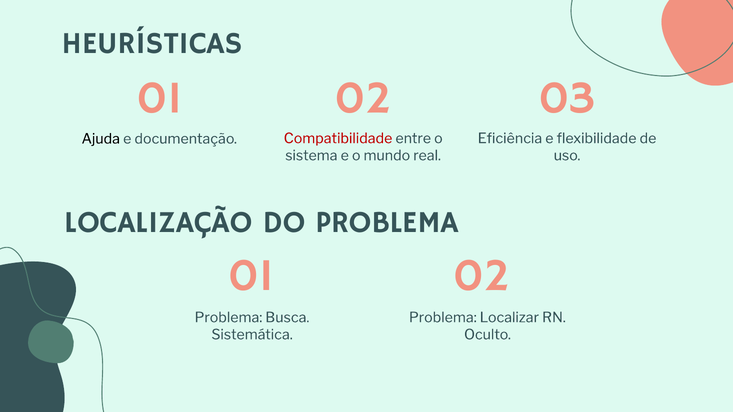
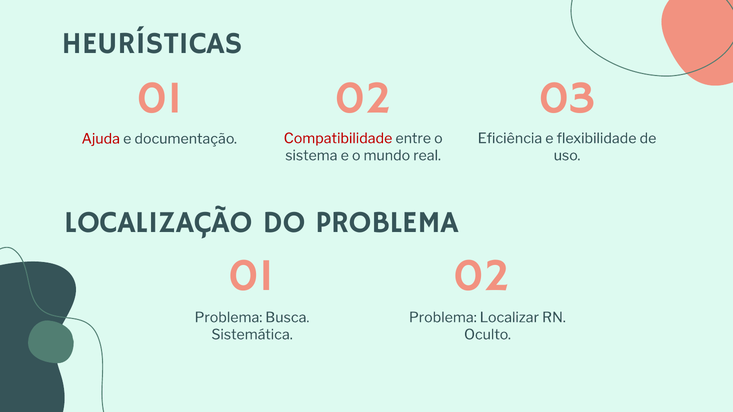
Ajuda colour: black -> red
